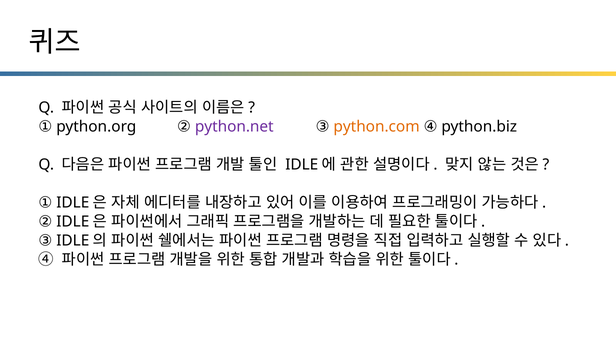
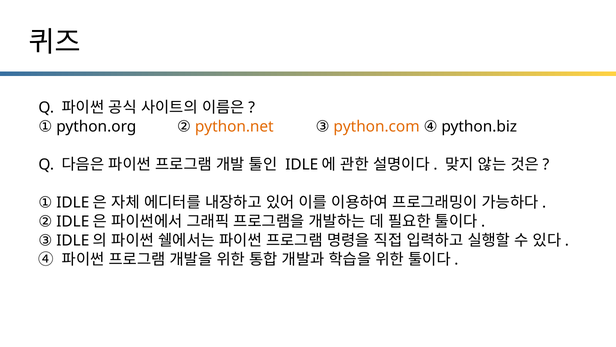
python.net colour: purple -> orange
